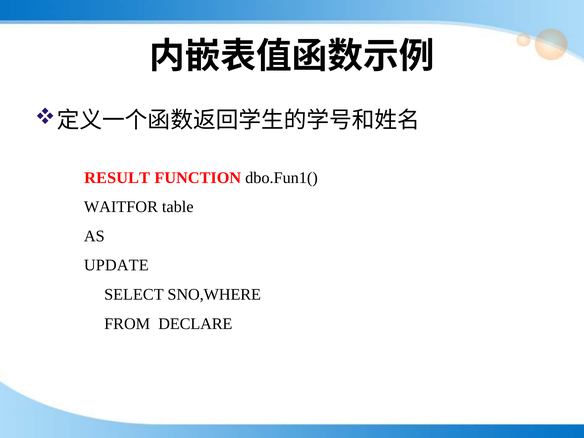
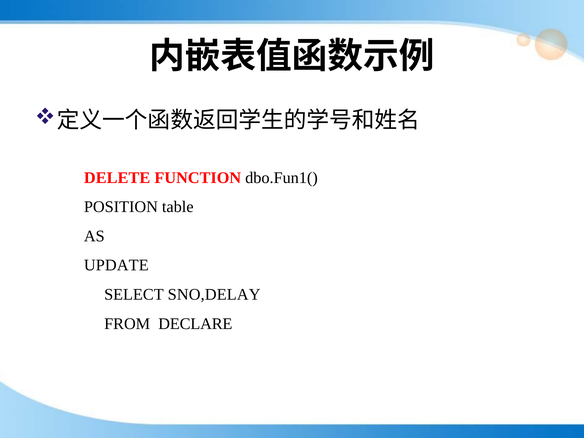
RESULT: RESULT -> DELETE
WAITFOR: WAITFOR -> POSITION
SNO,WHERE: SNO,WHERE -> SNO,DELAY
